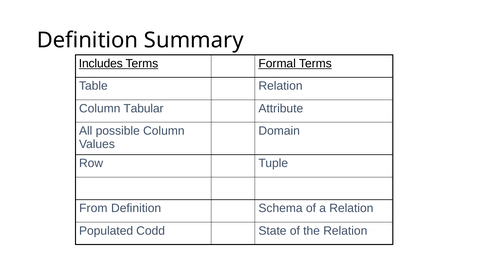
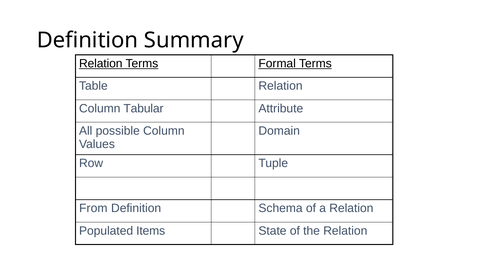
Includes at (101, 64): Includes -> Relation
Codd: Codd -> Items
